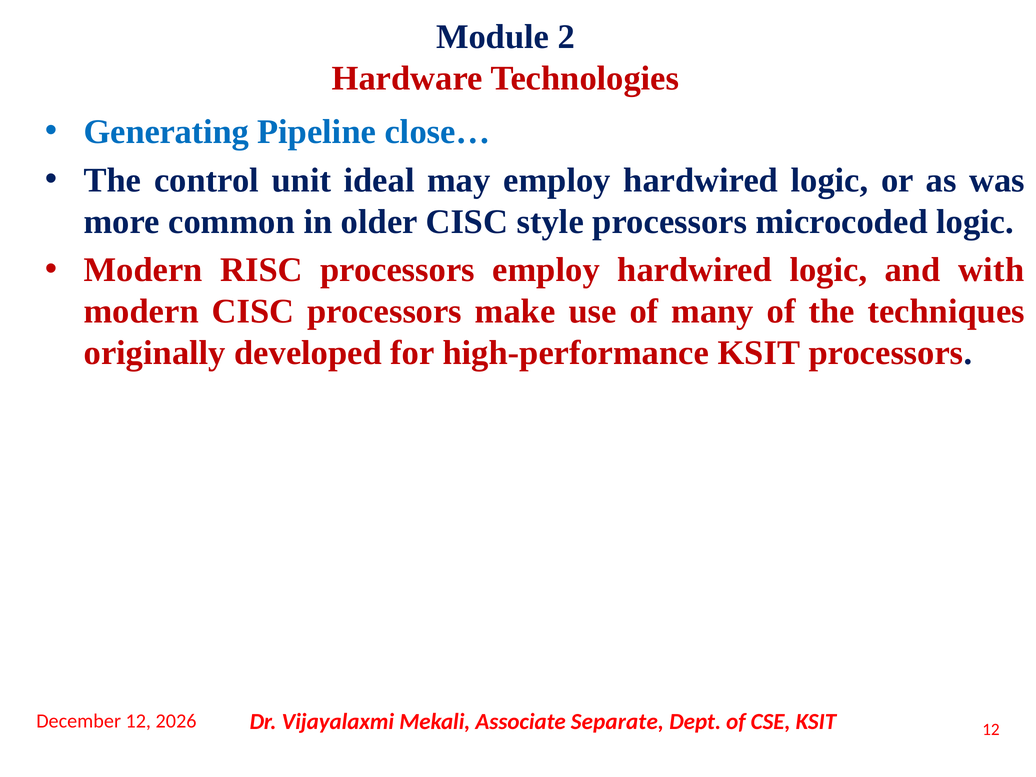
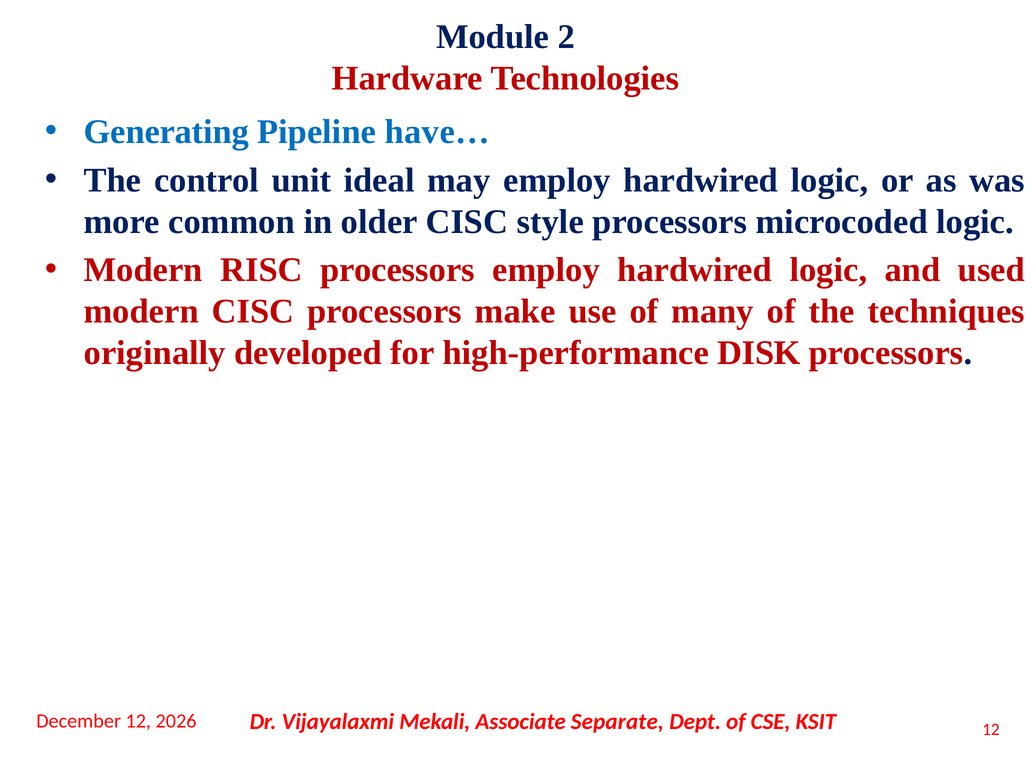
close…: close… -> have…
with: with -> used
high-performance KSIT: KSIT -> DISK
